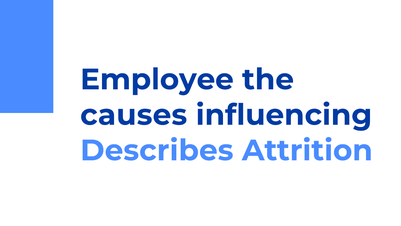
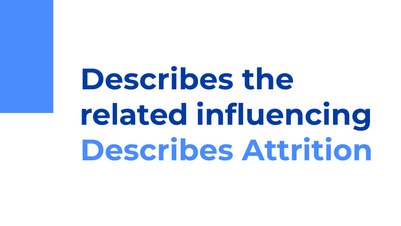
Employee at (157, 79): Employee -> Describes
causes: causes -> related
